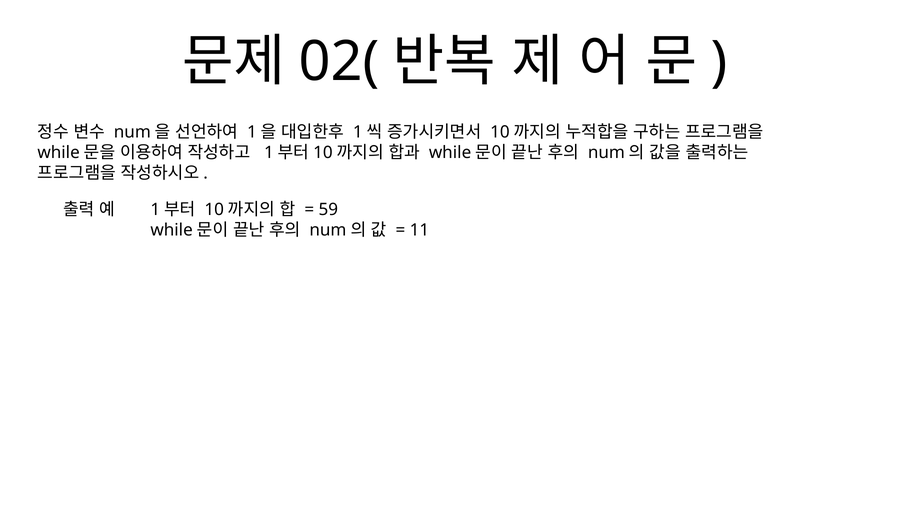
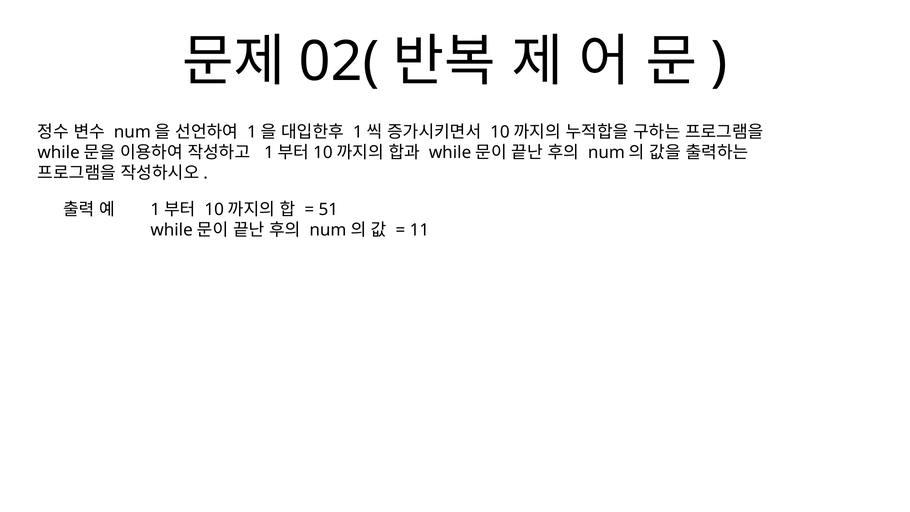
59: 59 -> 51
